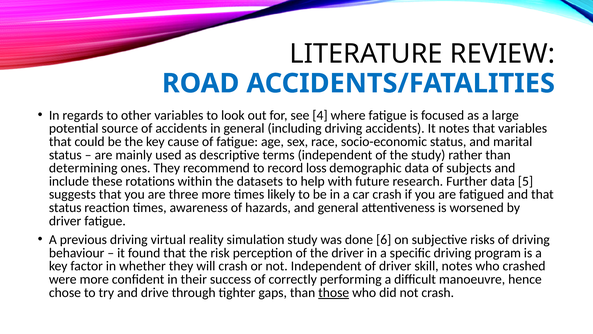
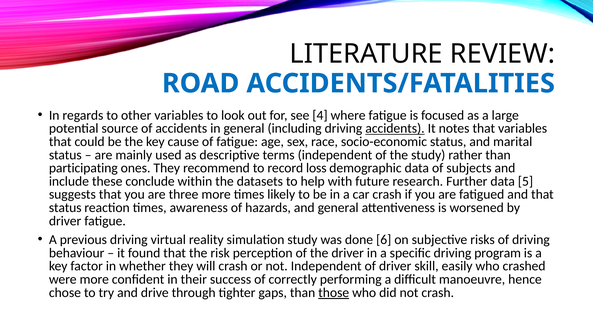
accidents at (395, 128) underline: none -> present
determining: determining -> participating
rotations: rotations -> conclude
skill notes: notes -> easily
